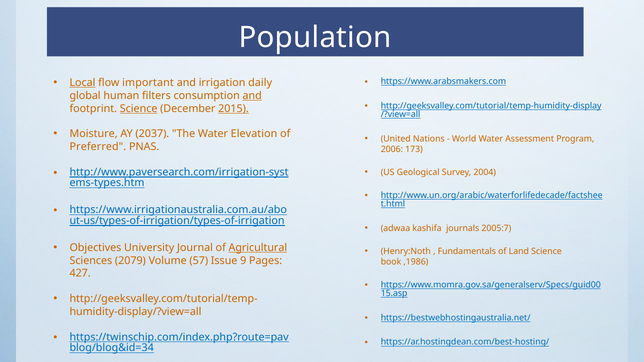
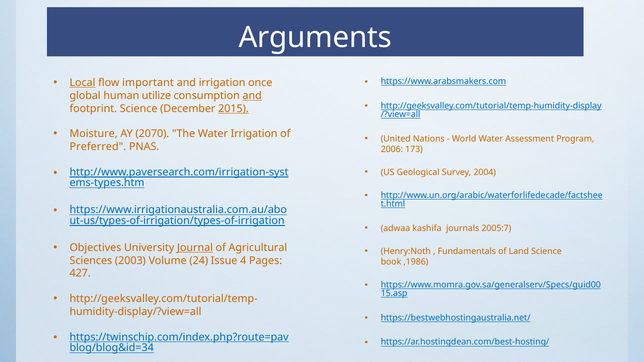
Population: Population -> Arguments
daily: daily -> once
filters: filters -> utilize
Science at (139, 109) underline: present -> none
2037: 2037 -> 2070
Water Elevation: Elevation -> Irrigation
Journal underline: none -> present
Agricultural underline: present -> none
2079: 2079 -> 2003
57: 57 -> 24
9: 9 -> 4
